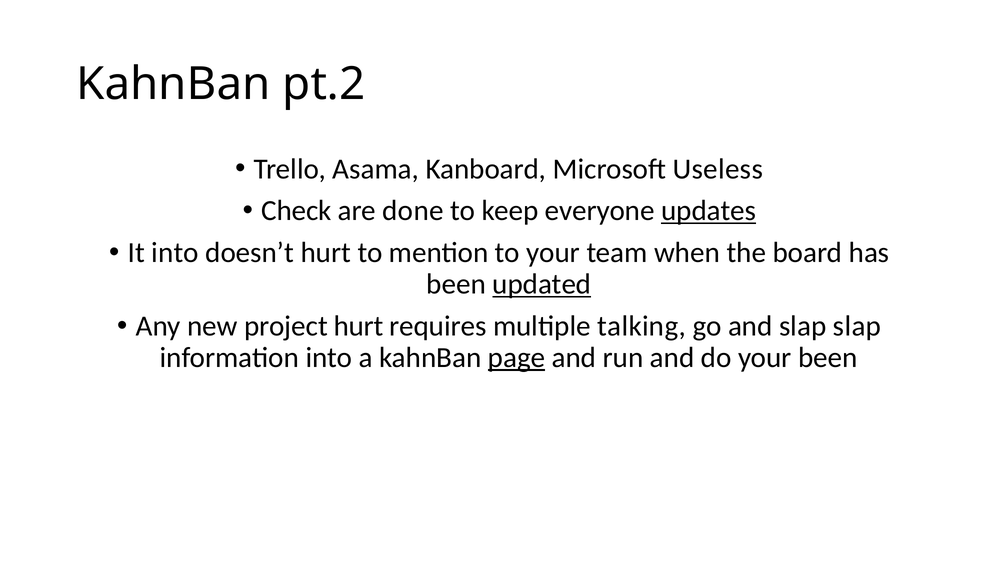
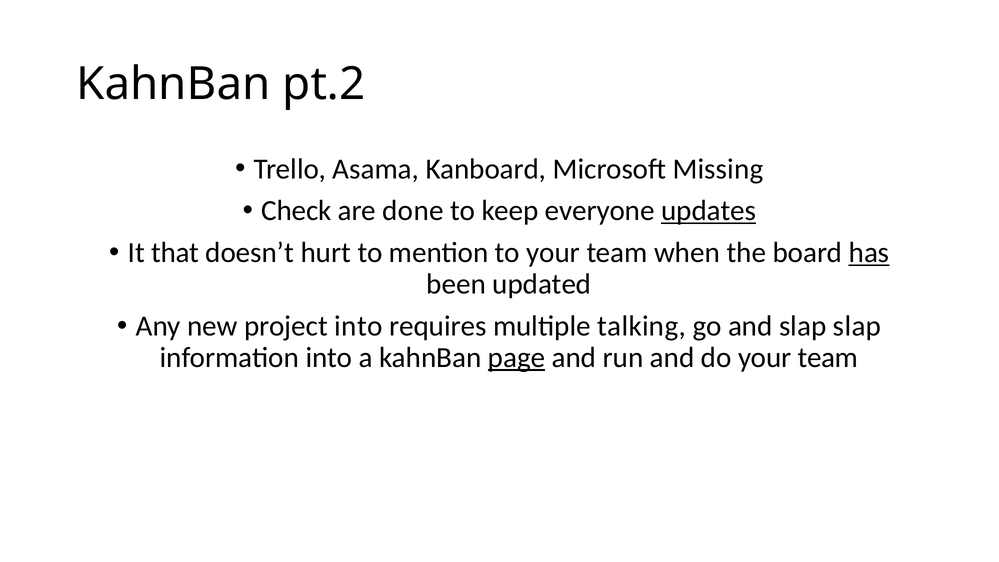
Useless: Useless -> Missing
It into: into -> that
has underline: none -> present
updated underline: present -> none
project hurt: hurt -> into
do your been: been -> team
